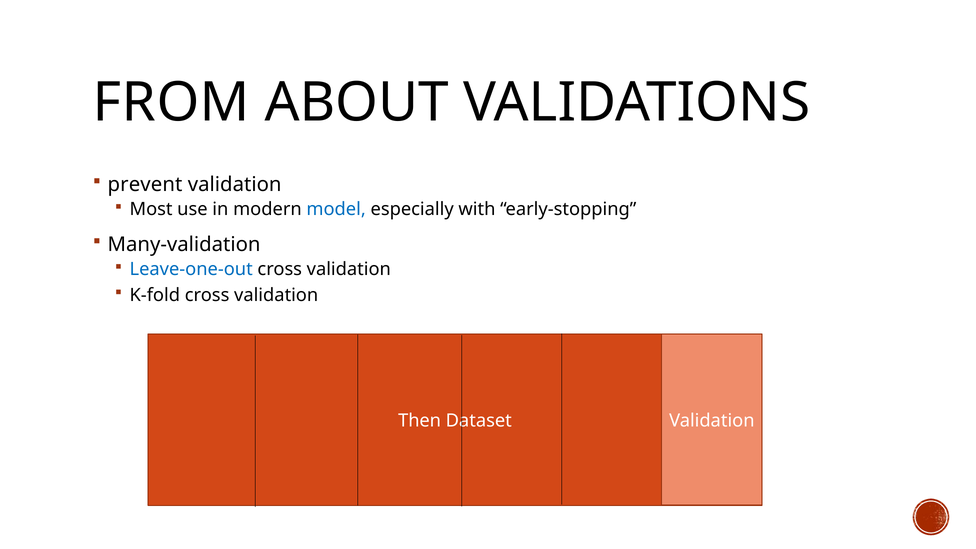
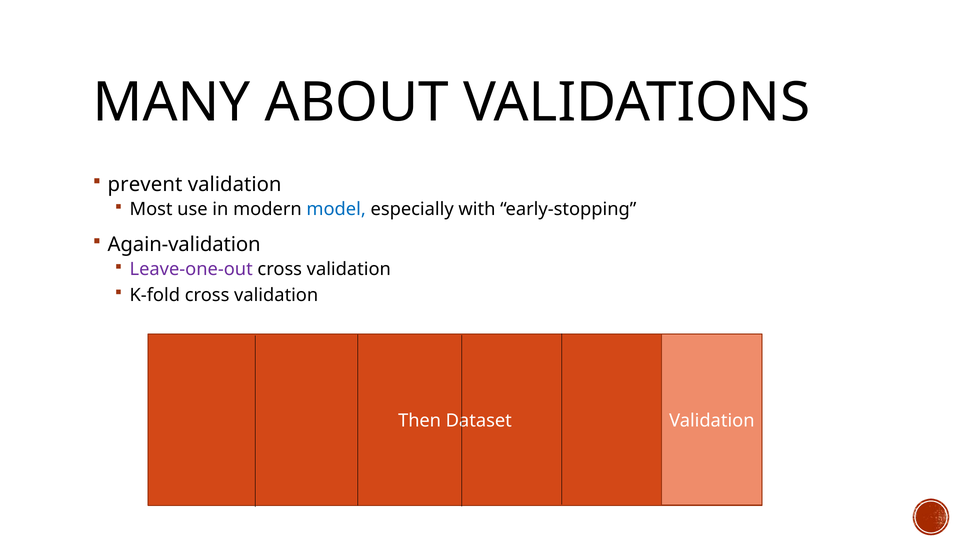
FROM: FROM -> MANY
Many-validation: Many-validation -> Again-validation
Leave-one-out colour: blue -> purple
